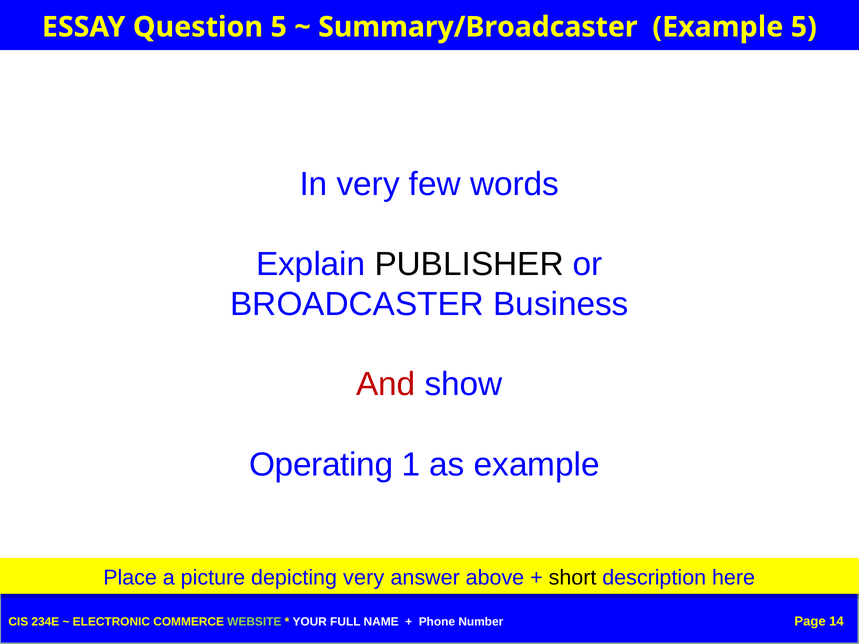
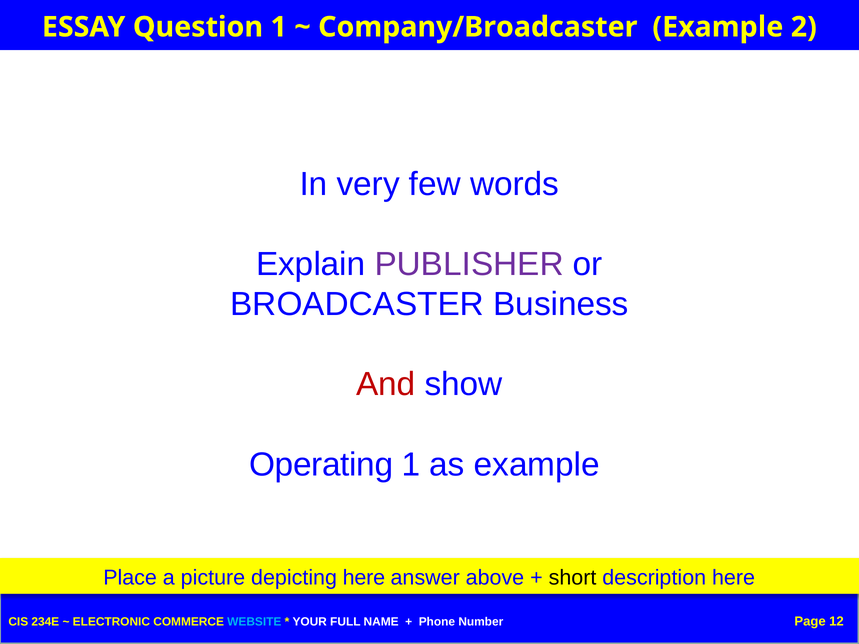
Question 5: 5 -> 1
Summary/Broadcaster: Summary/Broadcaster -> Company/Broadcaster
Example 5: 5 -> 2
PUBLISHER colour: black -> purple
depicting very: very -> here
14: 14 -> 12
WEBSITE colour: light green -> light blue
